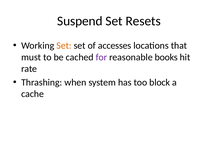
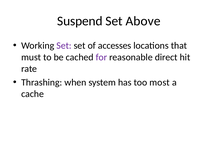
Resets: Resets -> Above
Set at (64, 46) colour: orange -> purple
books: books -> direct
block: block -> most
